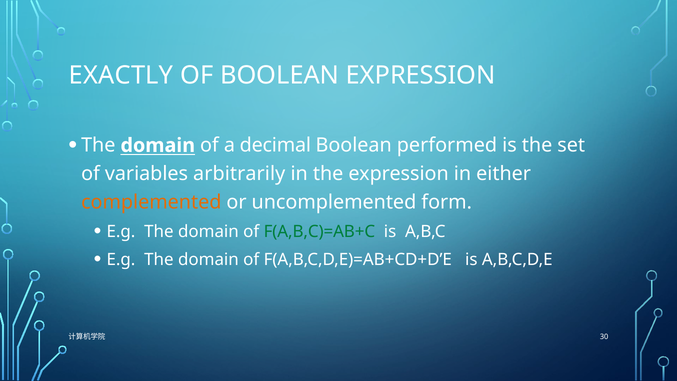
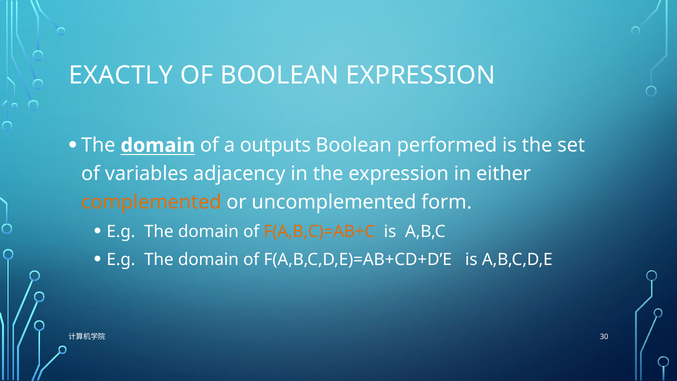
decimal: decimal -> outputs
arbitrarily: arbitrarily -> adjacency
F(A,B,C)=AB+C colour: green -> orange
